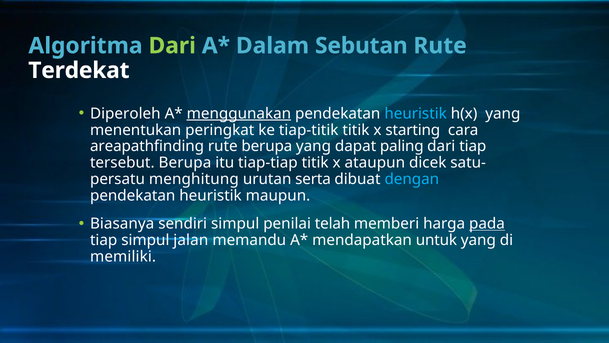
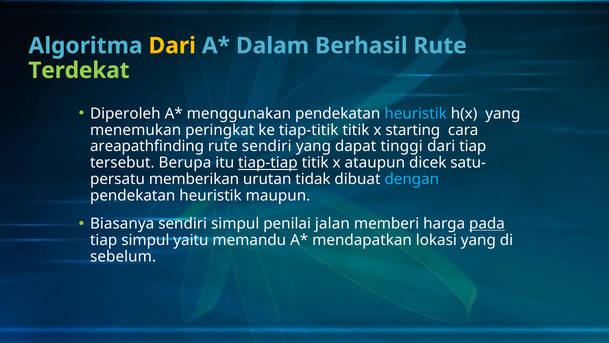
Dari at (172, 46) colour: light green -> yellow
Sebutan: Sebutan -> Berhasil
Terdekat colour: white -> light green
menggunakan underline: present -> none
menentukan: menentukan -> menemukan
rute berupa: berupa -> sendiri
paling: paling -> tinggi
tiap-tiap underline: none -> present
menghitung: menghitung -> memberikan
serta: serta -> tidak
telah: telah -> jalan
jalan: jalan -> yaitu
untuk: untuk -> lokasi
memiliki: memiliki -> sebelum
